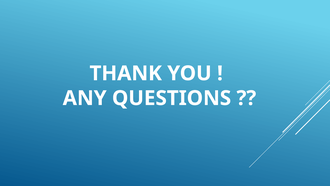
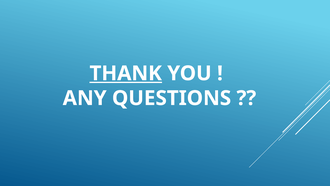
THANK underline: none -> present
